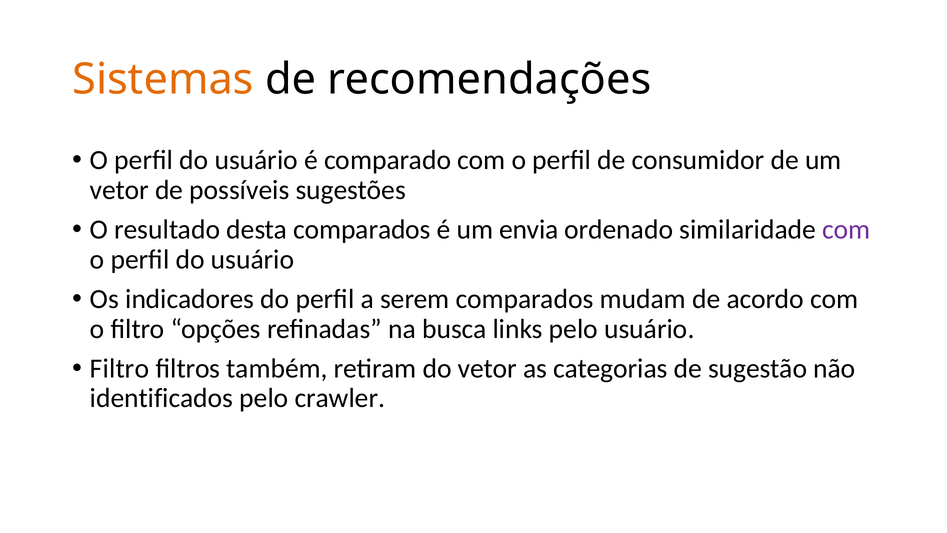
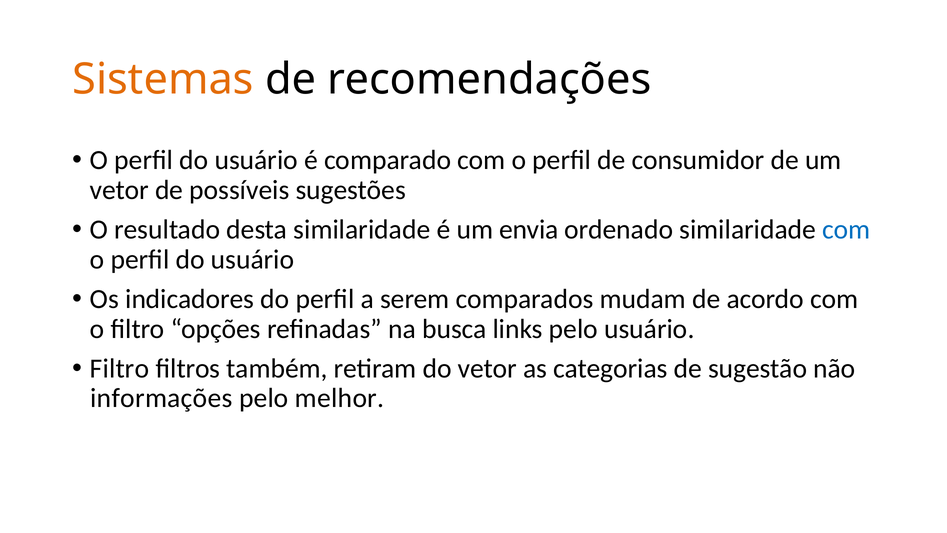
desta comparados: comparados -> similaridade
com at (846, 229) colour: purple -> blue
identificados: identificados -> informações
crawler: crawler -> melhor
